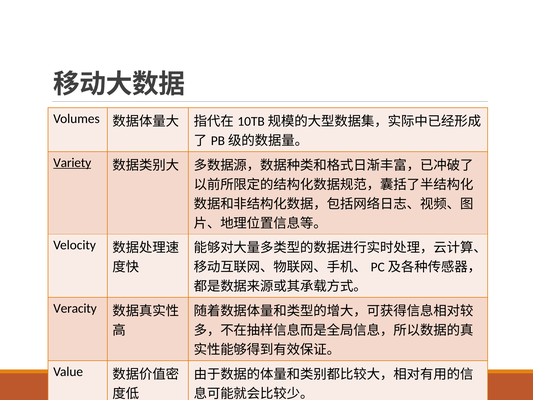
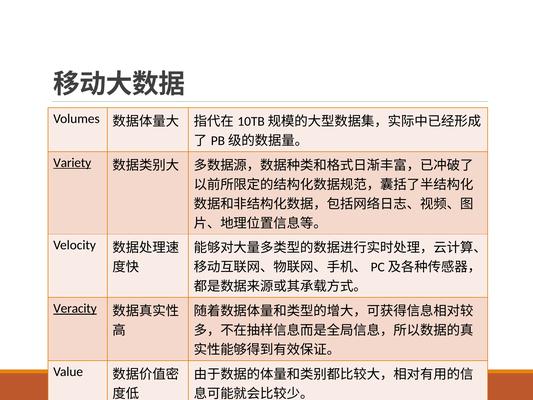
Veracity underline: none -> present
